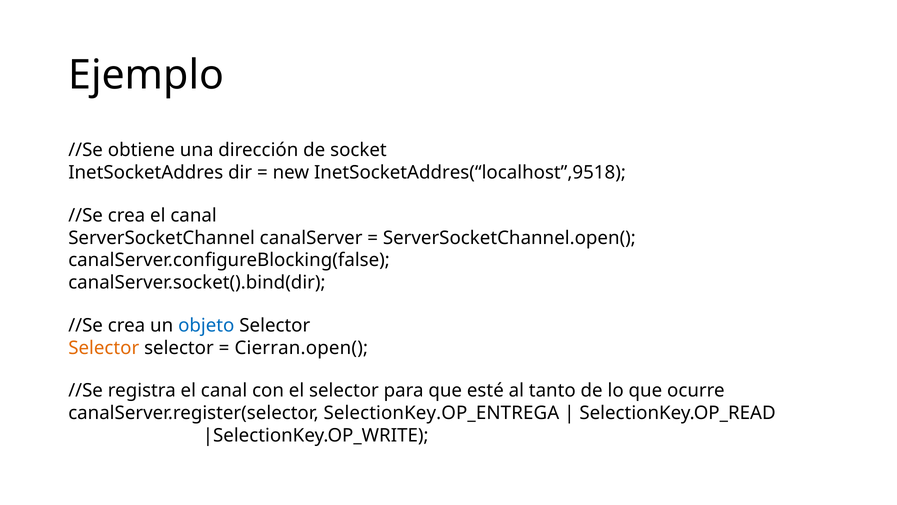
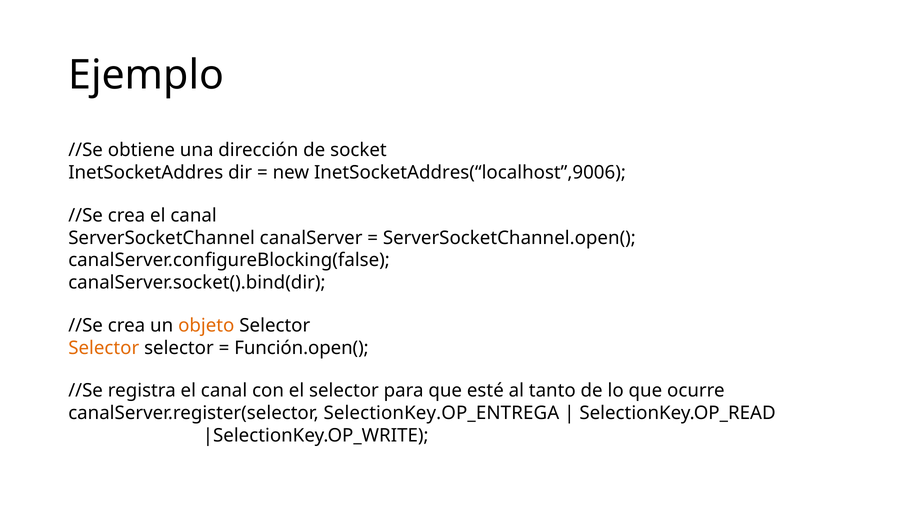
InetSocketAddres(“localhost”,9518: InetSocketAddres(“localhost”,9518 -> InetSocketAddres(“localhost”,9006
objeto colour: blue -> orange
Cierran.open(: Cierran.open( -> Función.open(
